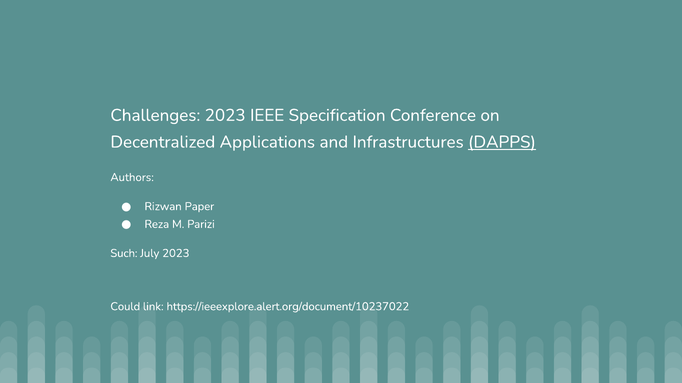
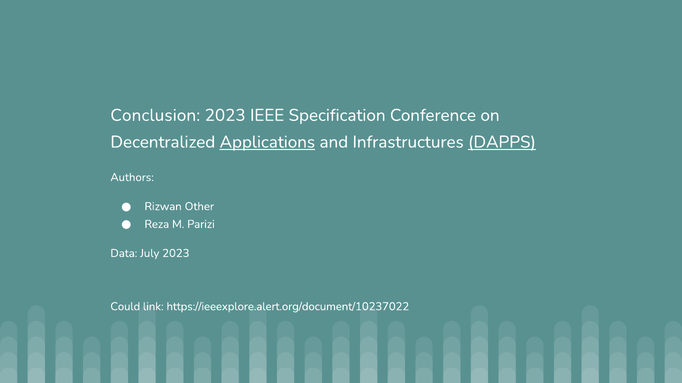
Challenges: Challenges -> Conclusion
Applications underline: none -> present
Paper: Paper -> Other
Such: Such -> Data
